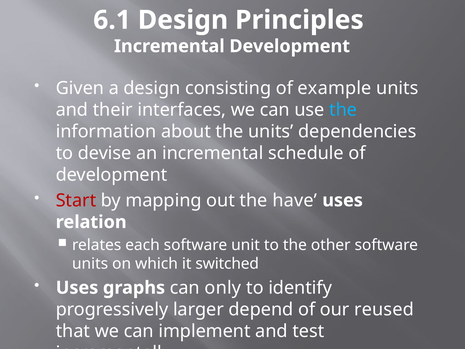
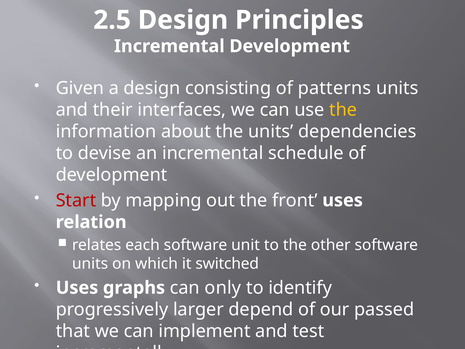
6.1: 6.1 -> 2.5
example: example -> patterns
the at (343, 110) colour: light blue -> yellow
have: have -> front
reused: reused -> passed
